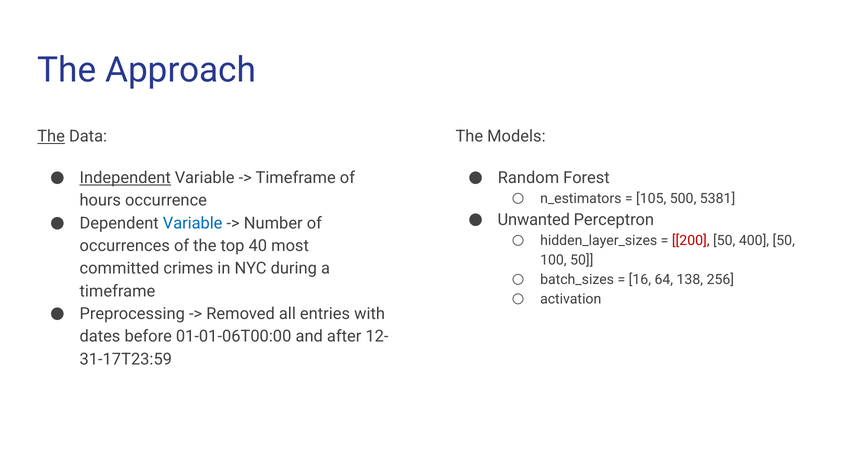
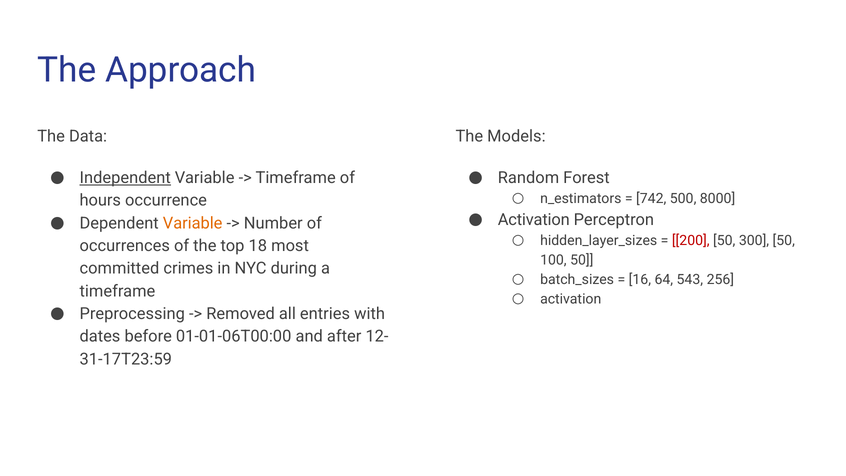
The at (51, 136) underline: present -> none
105: 105 -> 742
5381: 5381 -> 8000
Unwanted at (534, 220): Unwanted -> Activation
Variable at (193, 223) colour: blue -> orange
400: 400 -> 300
40: 40 -> 18
138: 138 -> 543
